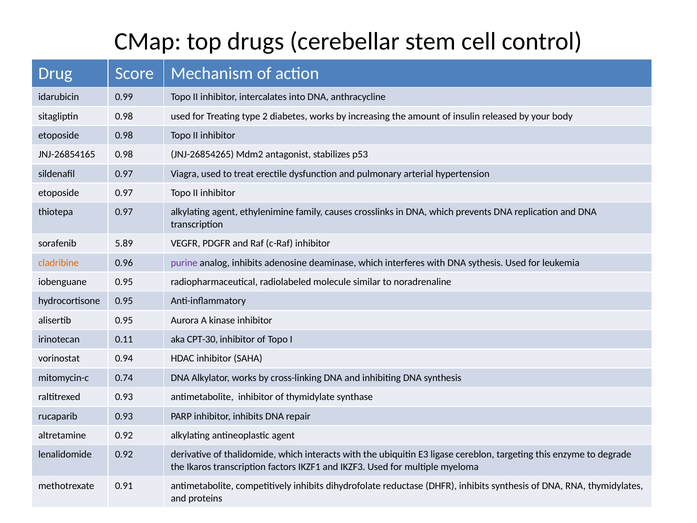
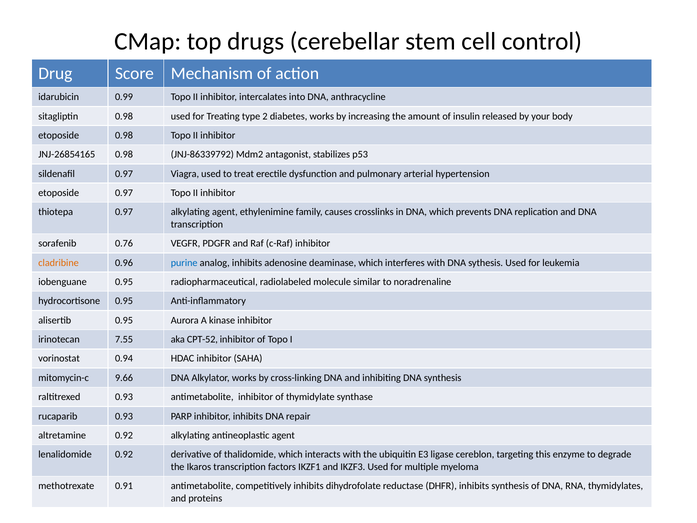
JNJ-26854265: JNJ-26854265 -> JNJ-86339792
5.89: 5.89 -> 0.76
purine colour: purple -> blue
0.11: 0.11 -> 7.55
CPT-30: CPT-30 -> CPT-52
0.74: 0.74 -> 9.66
